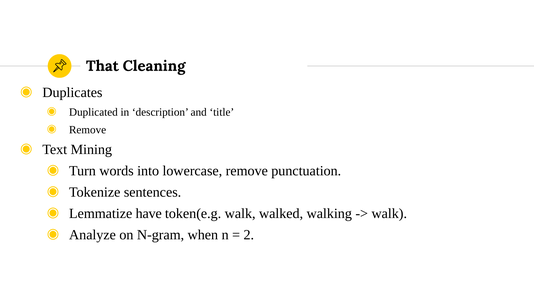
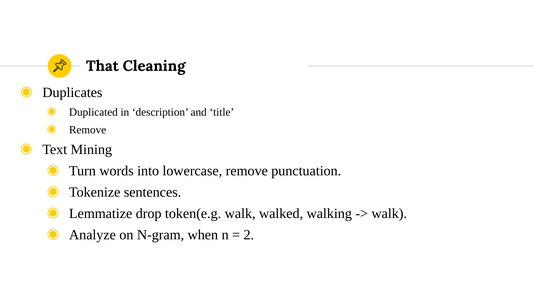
have: have -> drop
